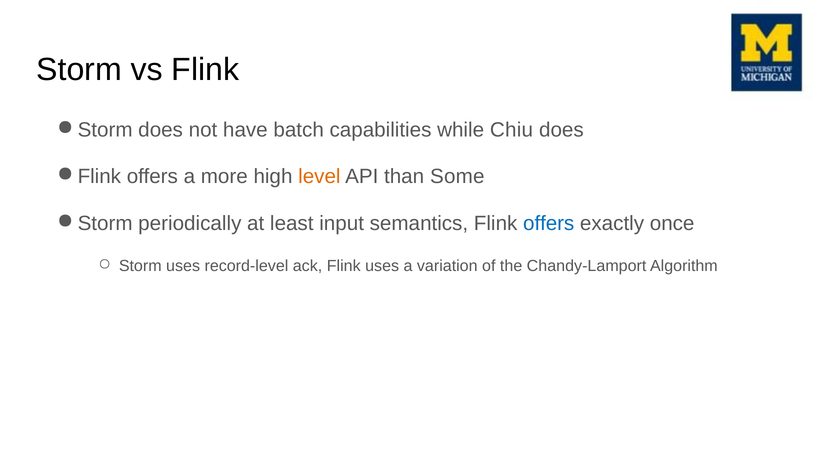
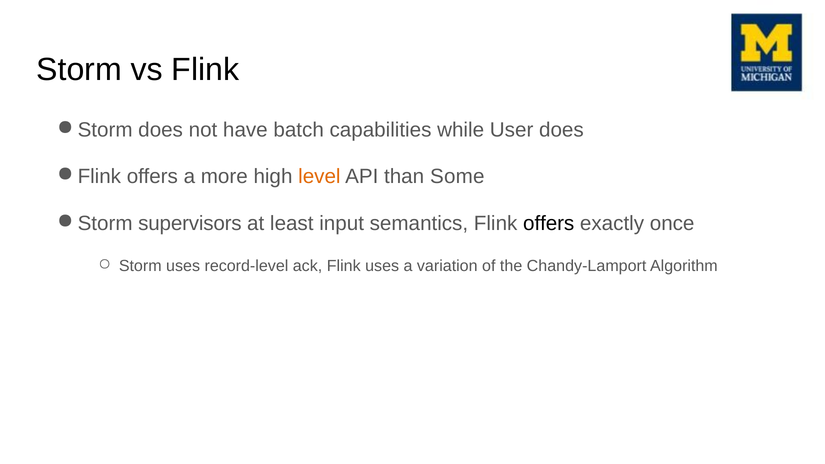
Chiu: Chiu -> User
periodically: periodically -> supervisors
offers at (549, 223) colour: blue -> black
